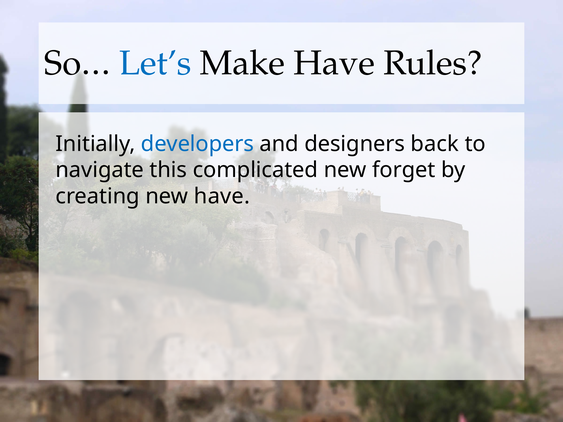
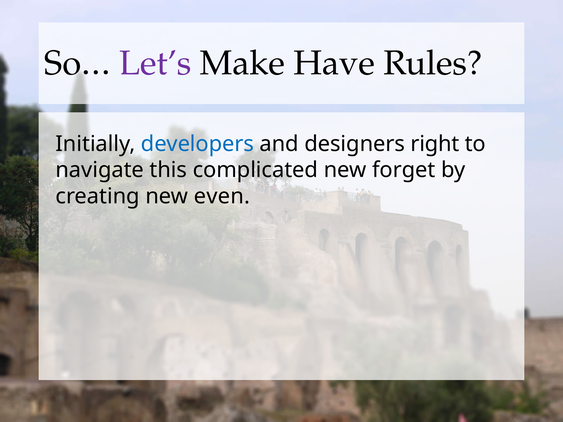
Let’s colour: blue -> purple
back: back -> right
new have: have -> even
